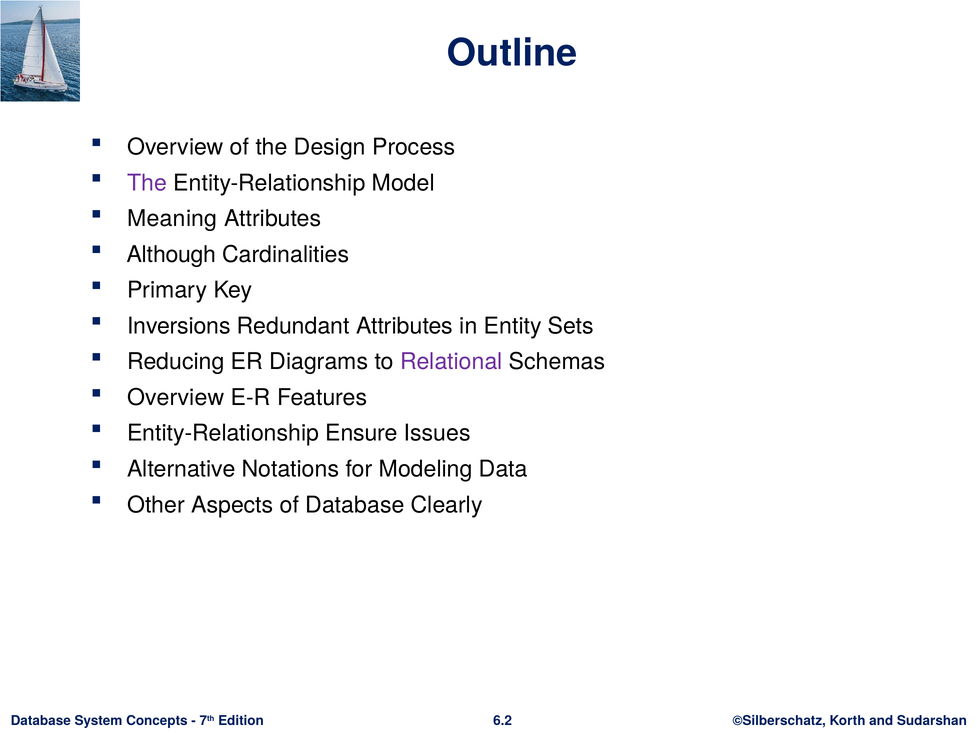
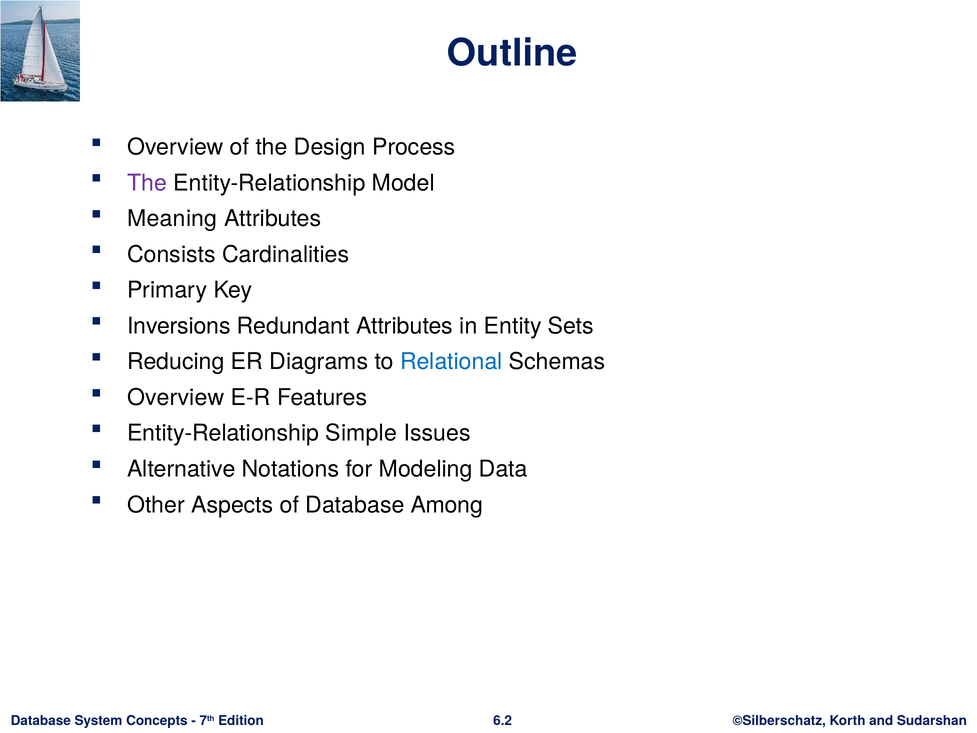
Although: Although -> Consists
Relational colour: purple -> blue
Ensure: Ensure -> Simple
Clearly: Clearly -> Among
